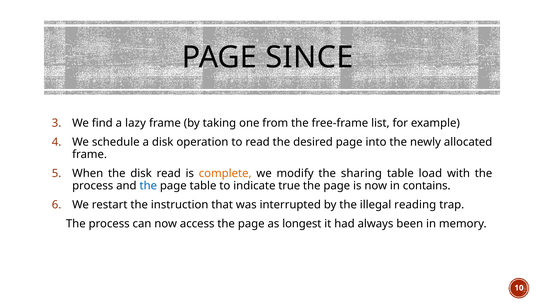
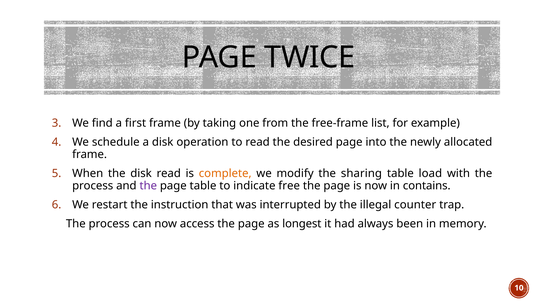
SINCE: SINCE -> TWICE
lazy: lazy -> first
the at (148, 186) colour: blue -> purple
true: true -> free
reading: reading -> counter
